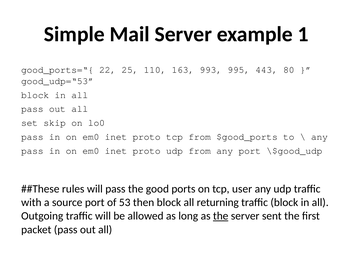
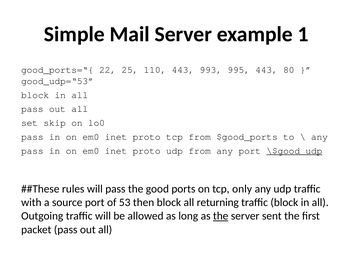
110 163: 163 -> 443
\$good_udp underline: none -> present
user: user -> only
